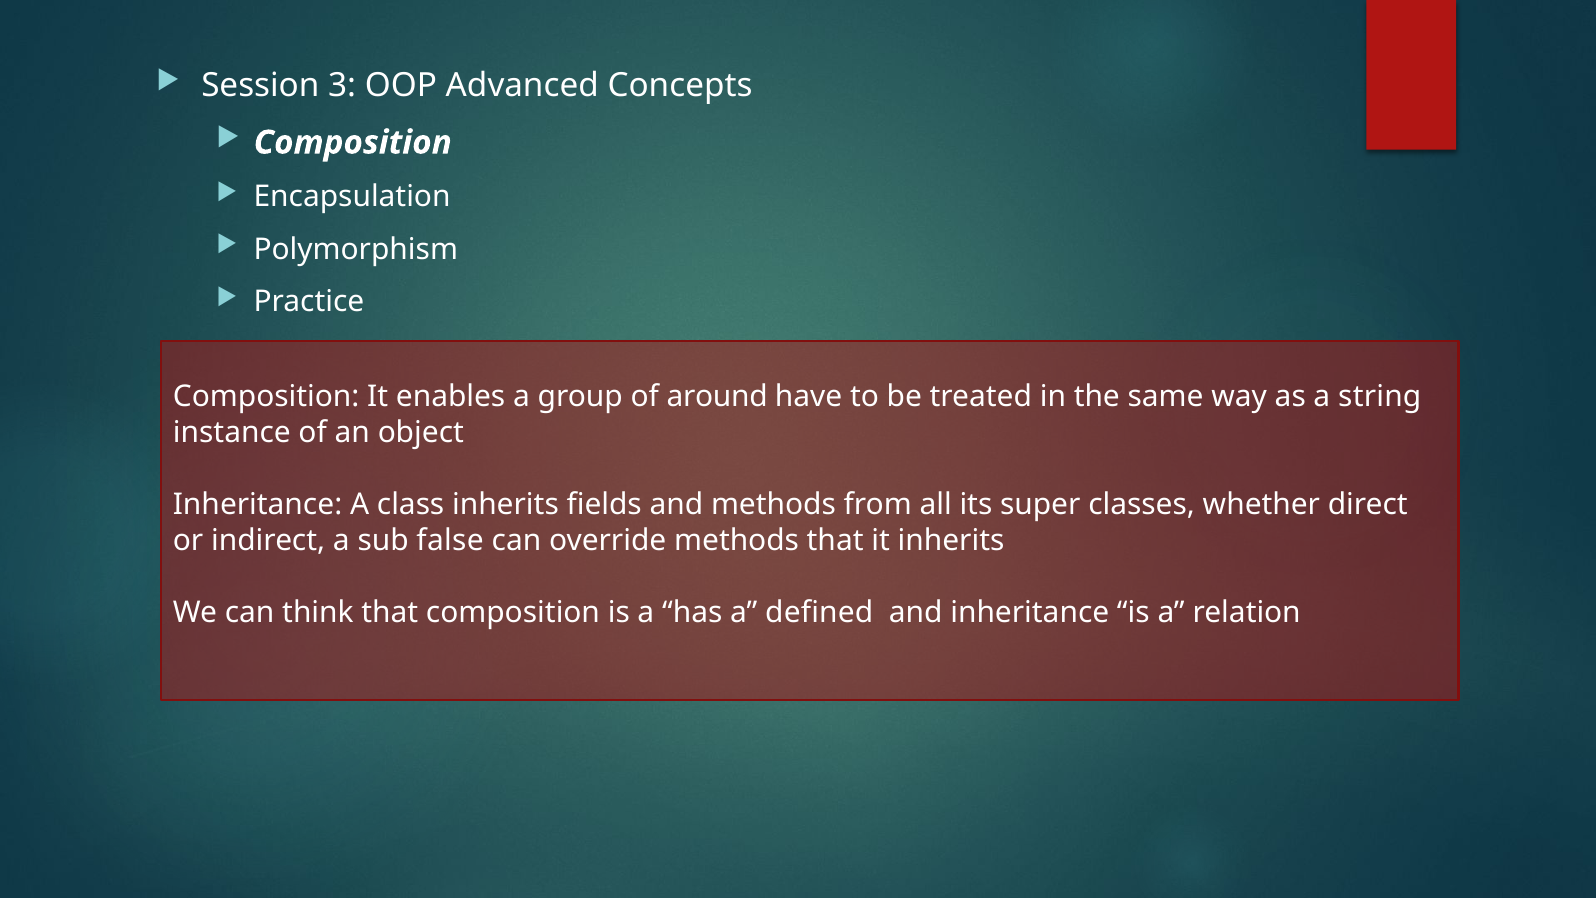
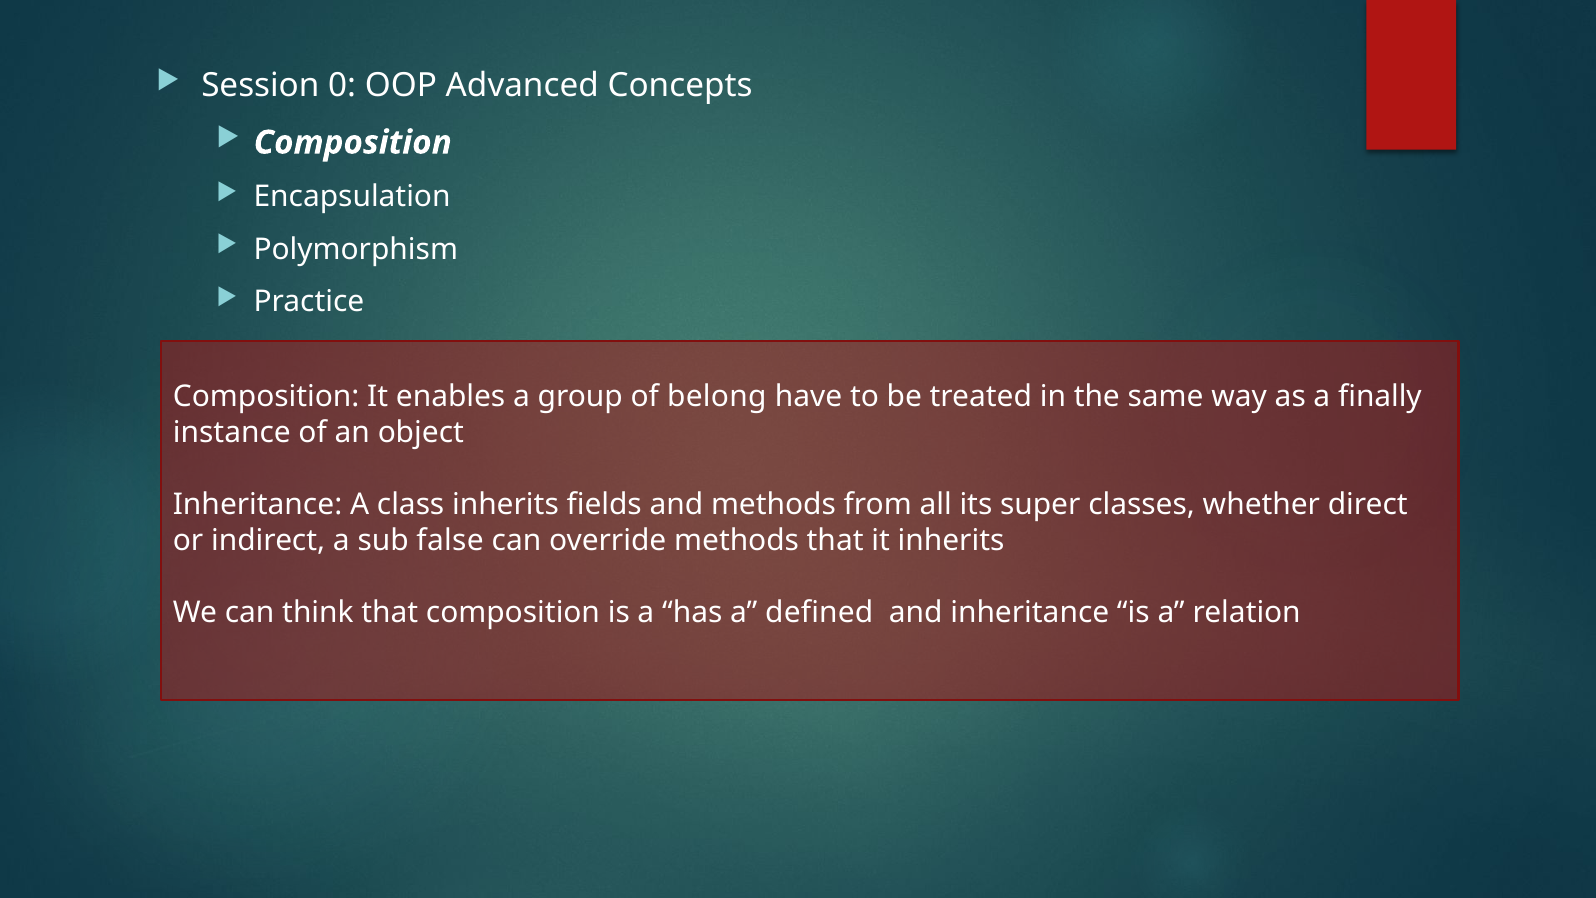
3: 3 -> 0
around: around -> belong
string: string -> finally
